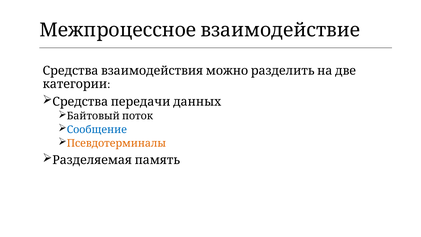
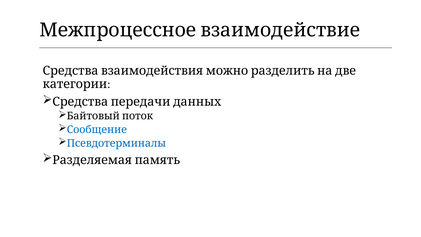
Псевдотерминалы colour: orange -> blue
